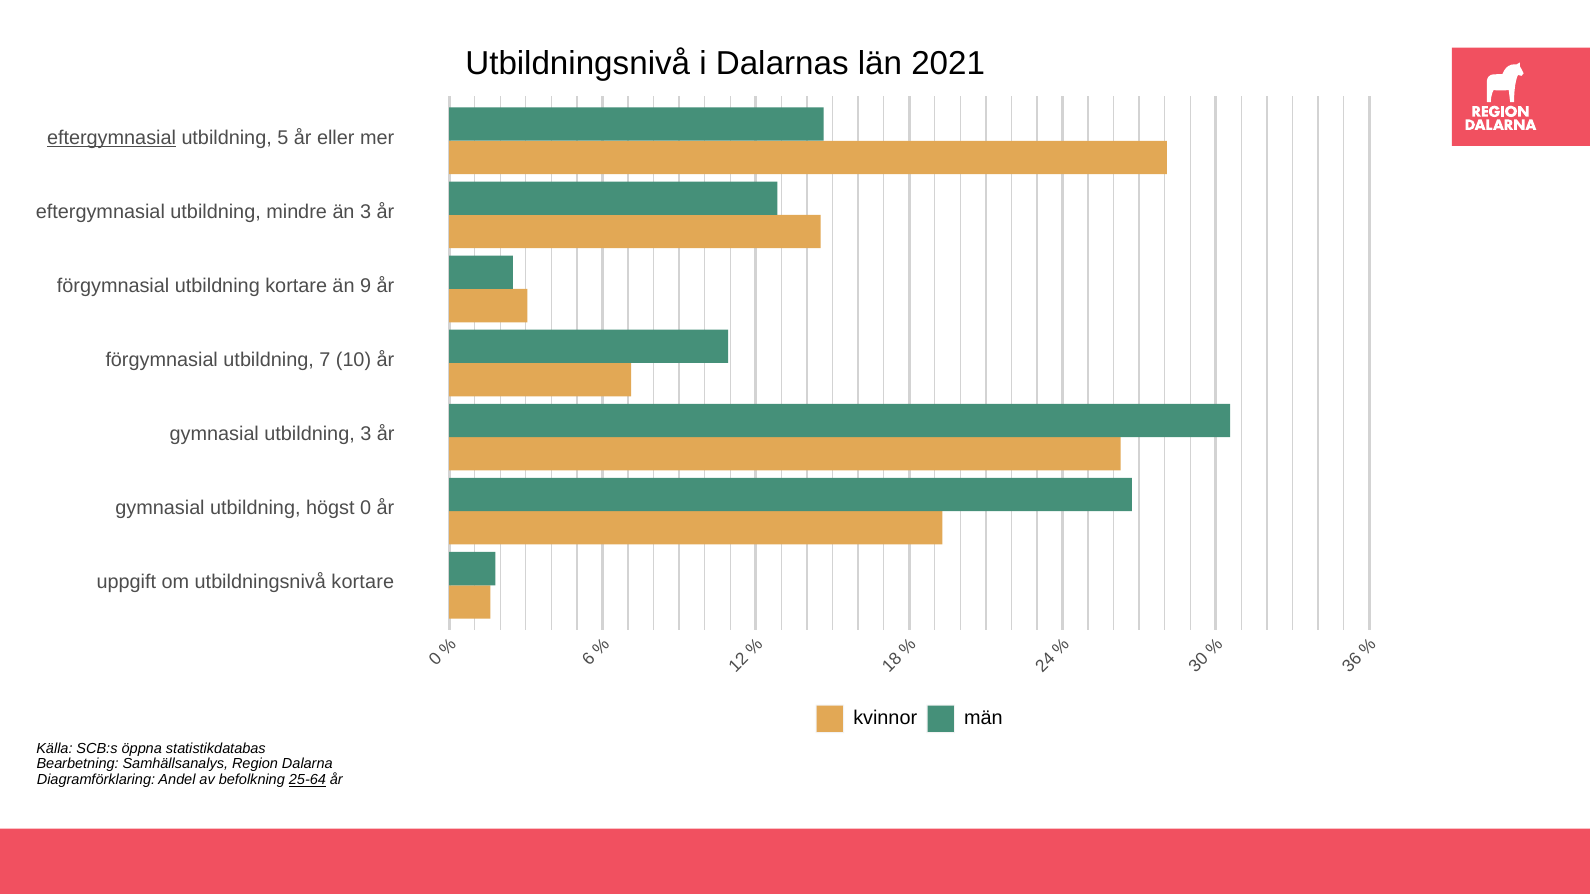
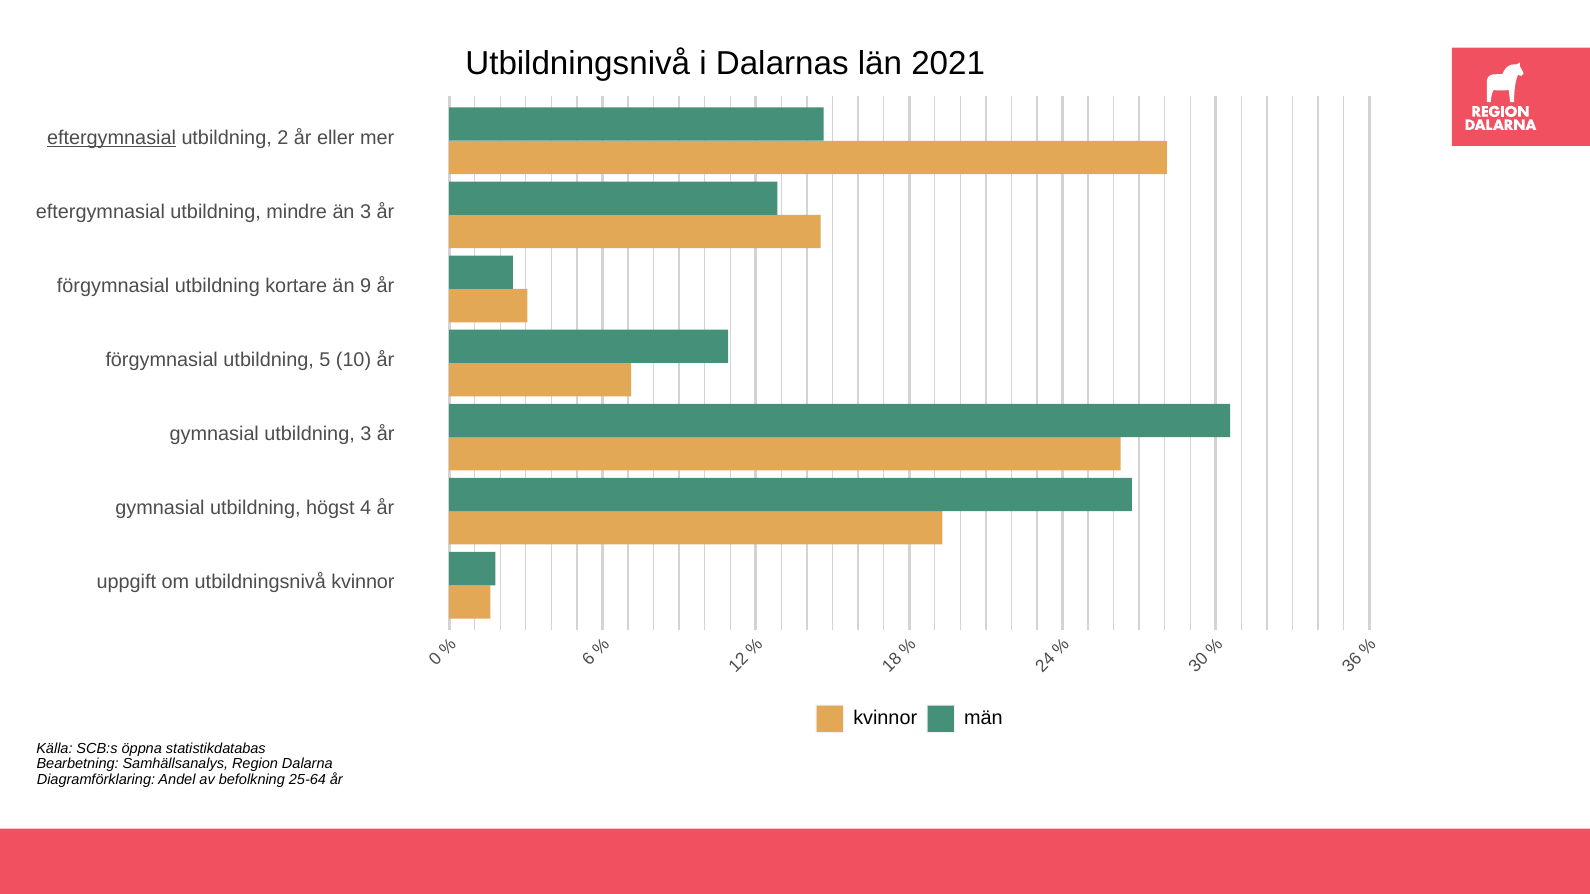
utbildning 5: 5 -> 2
7: 7 -> 5
högst 0: 0 -> 4
utbildningsnivå kortare: kortare -> kvinnor
25-64 underline: present -> none
